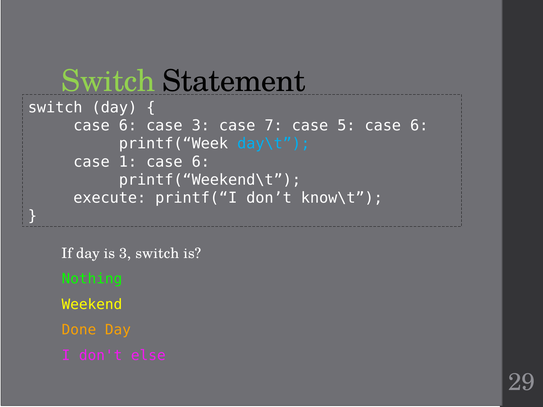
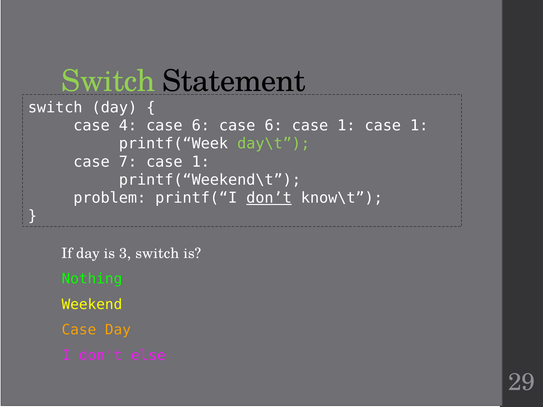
6 at (128, 126): 6 -> 4
3 at (201, 126): 3 -> 6
7 at (274, 126): 7 -> 6
5 at (346, 126): 5 -> 1
6 at (419, 126): 6 -> 1
day\t colour: light blue -> light green
1: 1 -> 7
6 at (201, 162): 6 -> 1
execute: execute -> problem
don’t underline: none -> present
Done at (79, 330): Done -> Case
